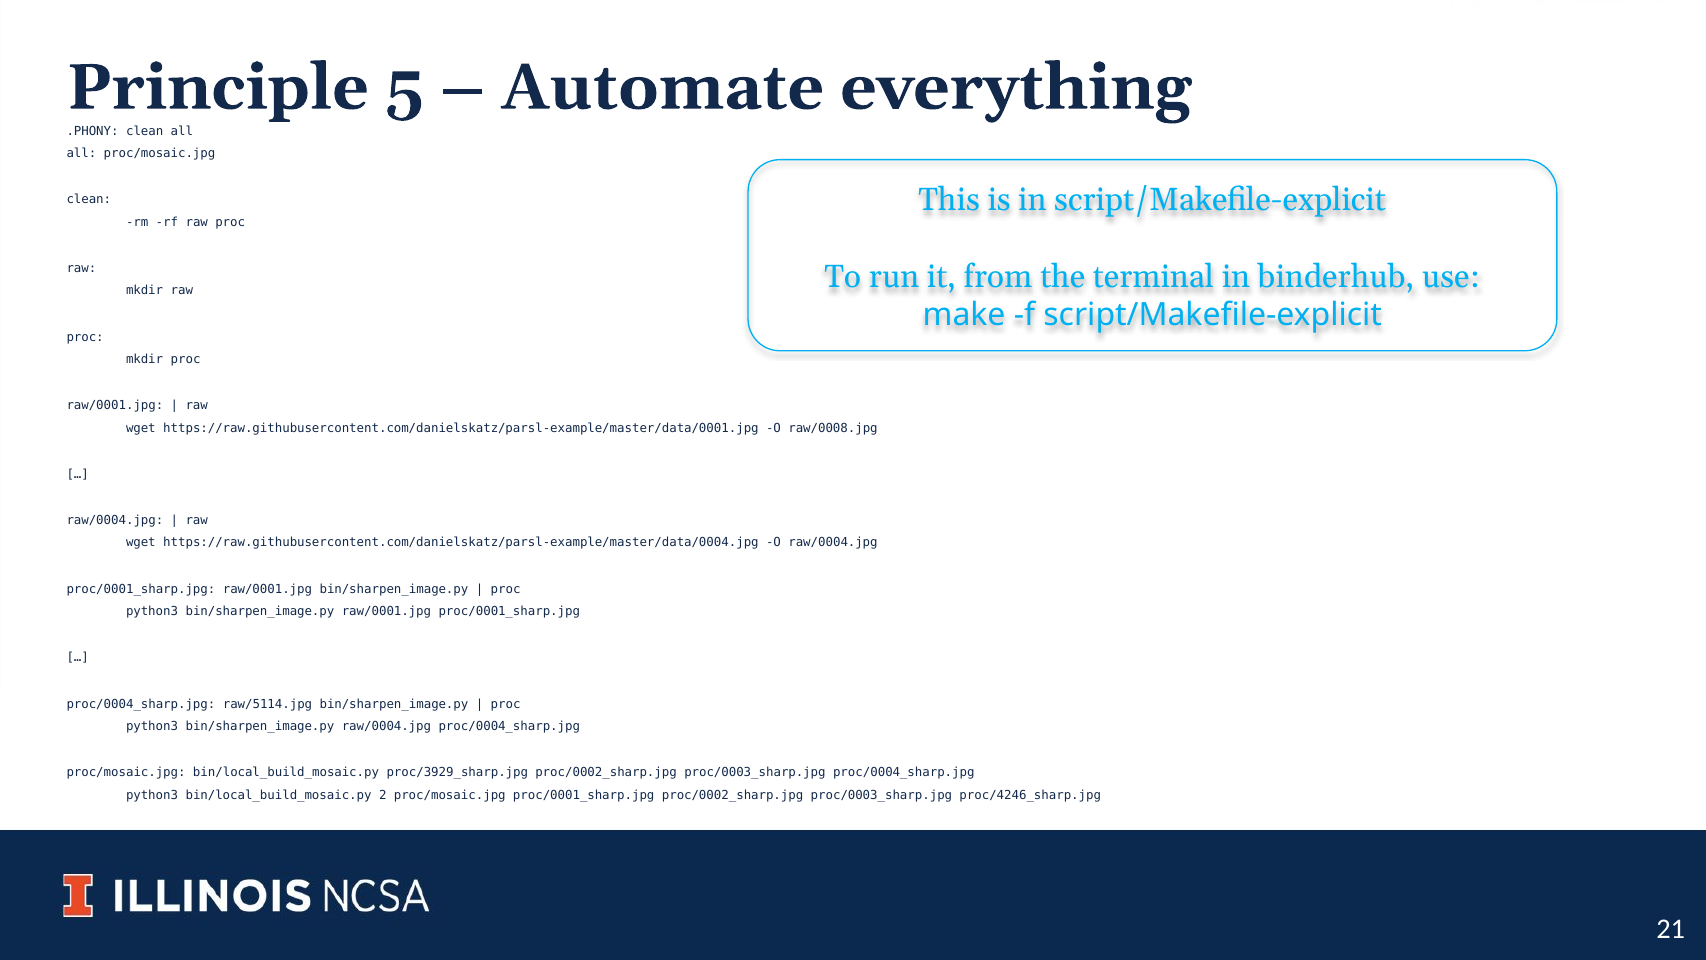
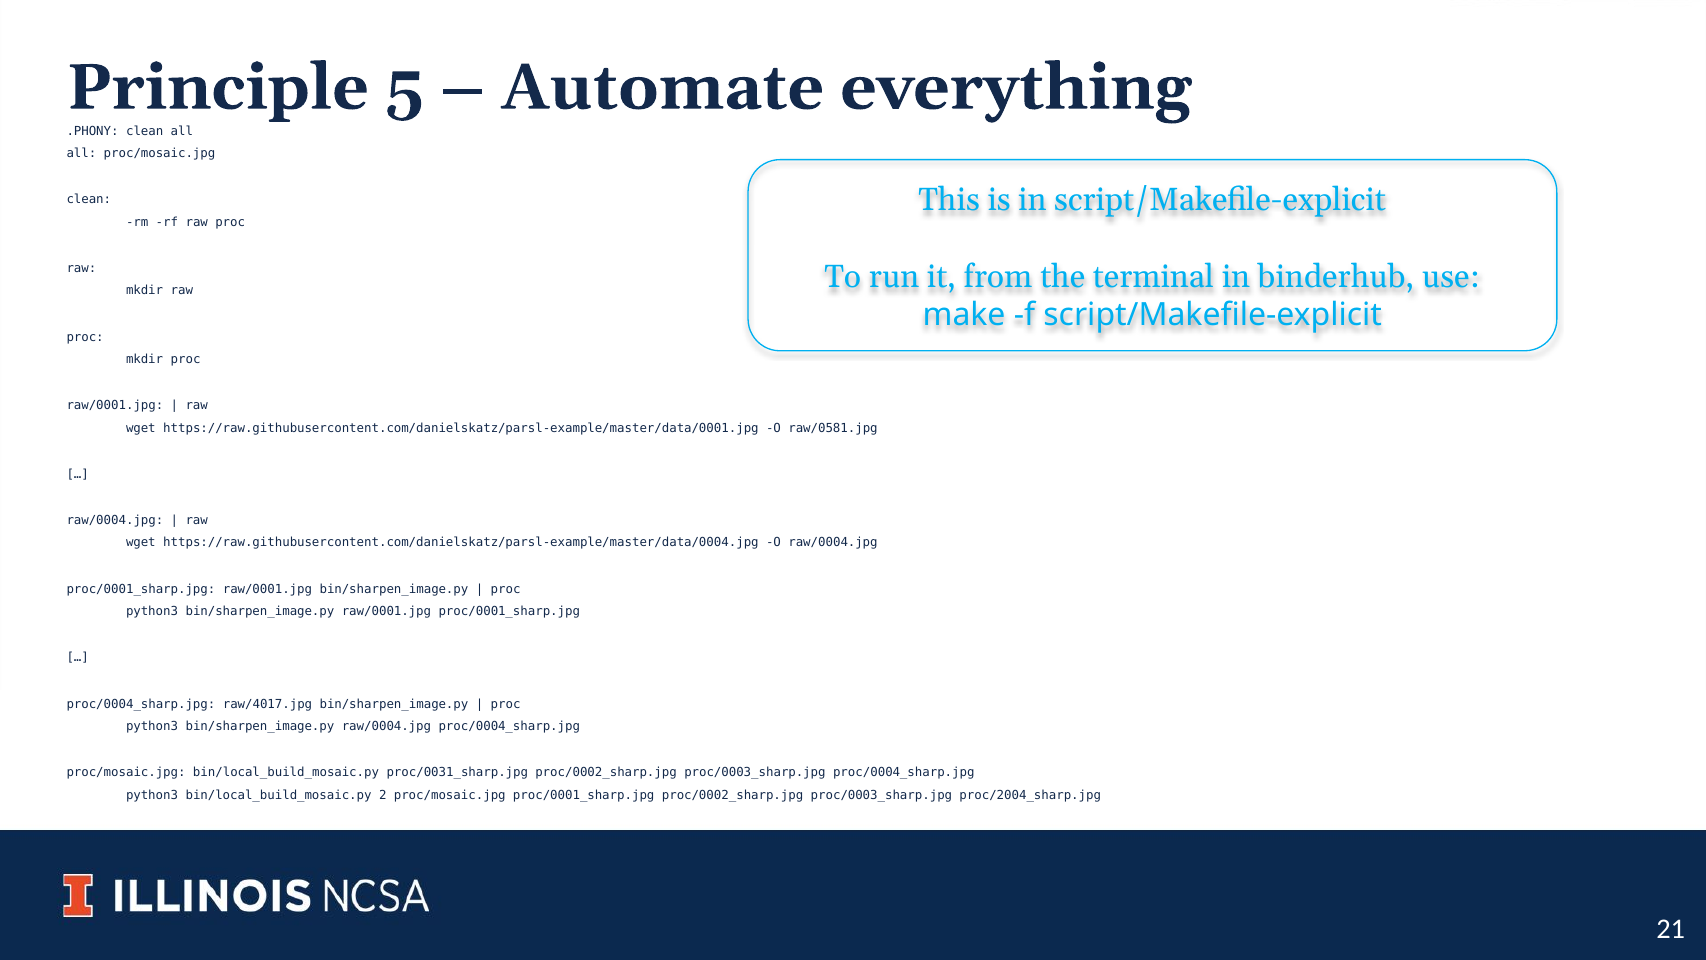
raw/0008.jpg: raw/0008.jpg -> raw/0581.jpg
raw/5114.jpg: raw/5114.jpg -> raw/4017.jpg
proc/3929_sharp.jpg: proc/3929_sharp.jpg -> proc/0031_sharp.jpg
proc/4246_sharp.jpg: proc/4246_sharp.jpg -> proc/2004_sharp.jpg
